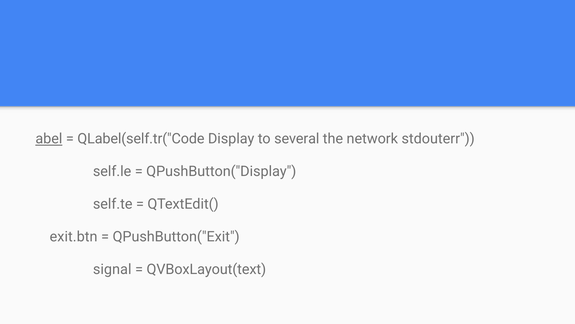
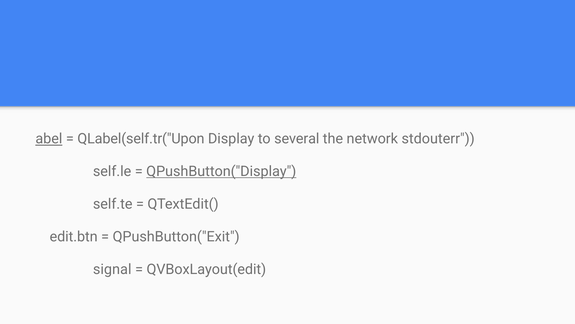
QLabel(self.tr("Code: QLabel(self.tr("Code -> QLabel(self.tr("Upon
QPushButton("Display underline: none -> present
exit.btn: exit.btn -> edit.btn
QVBoxLayout(text: QVBoxLayout(text -> QVBoxLayout(edit
